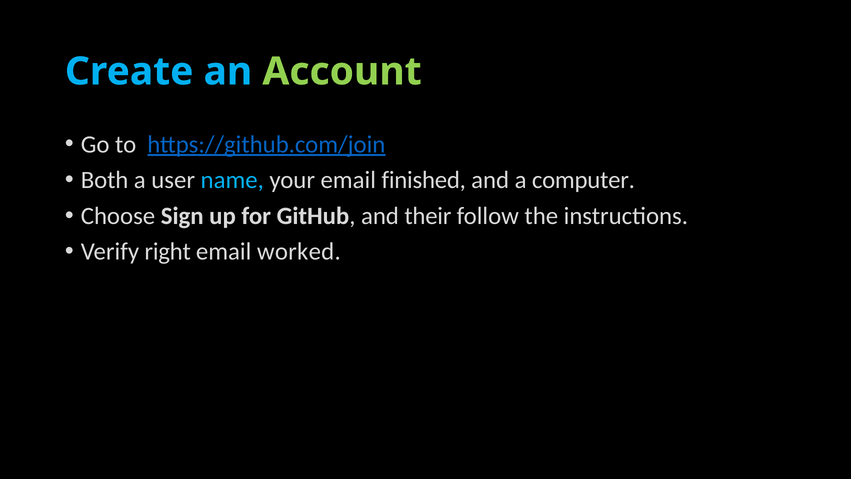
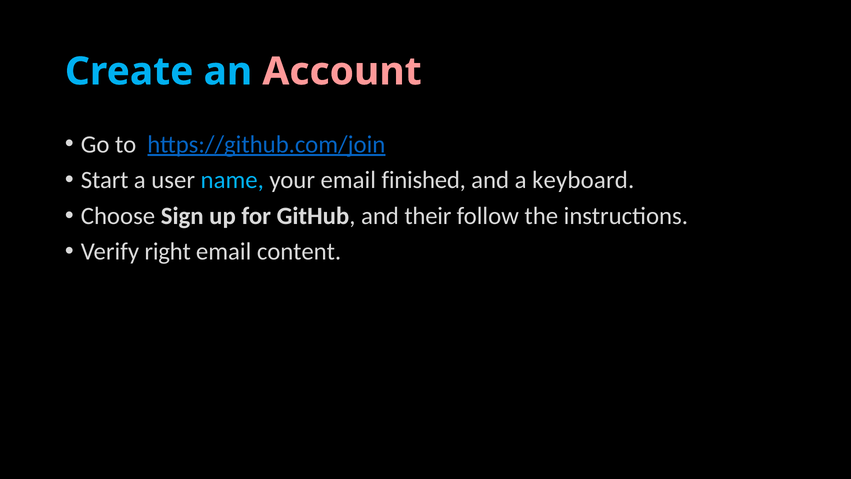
Account colour: light green -> pink
Both: Both -> Start
computer: computer -> keyboard
worked: worked -> content
